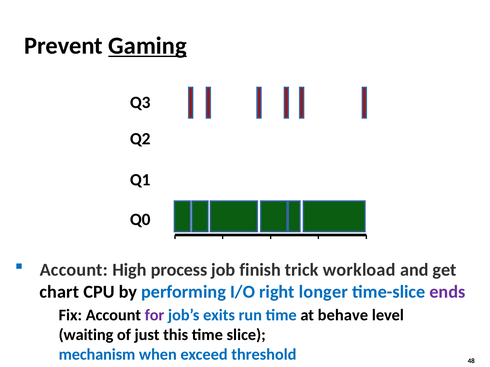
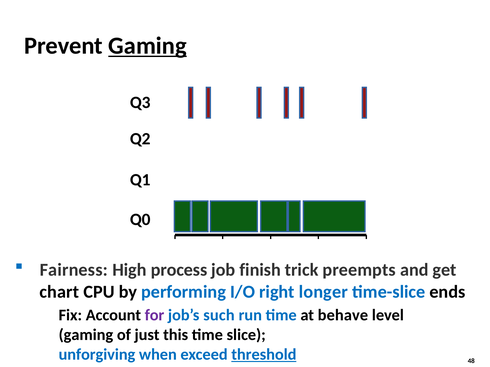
Account at (74, 270): Account -> Fairness
workload: workload -> preempts
ends colour: purple -> black
exits: exits -> such
waiting at (86, 335): waiting -> gaming
mechanism: mechanism -> unforgiving
threshold underline: none -> present
